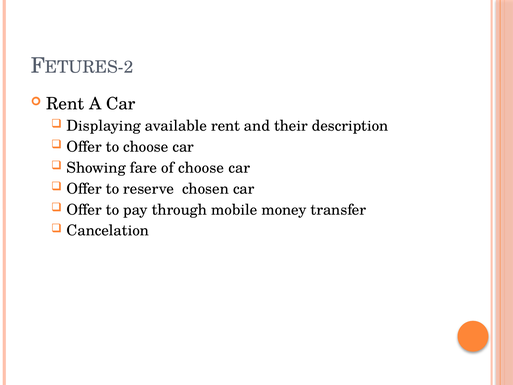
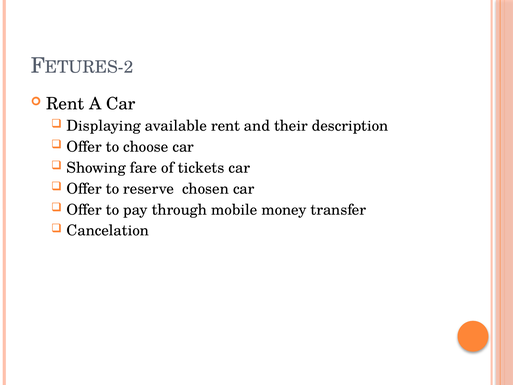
of choose: choose -> tickets
